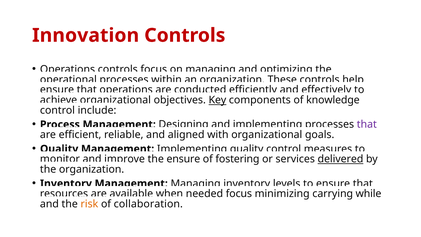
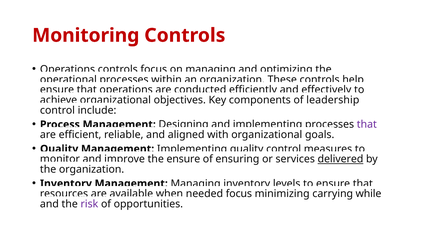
Innovation: Innovation -> Monitoring
Key underline: present -> none
knowledge: knowledge -> leadership
fostering: fostering -> ensuring
risk colour: orange -> purple
collaboration: collaboration -> opportunities
